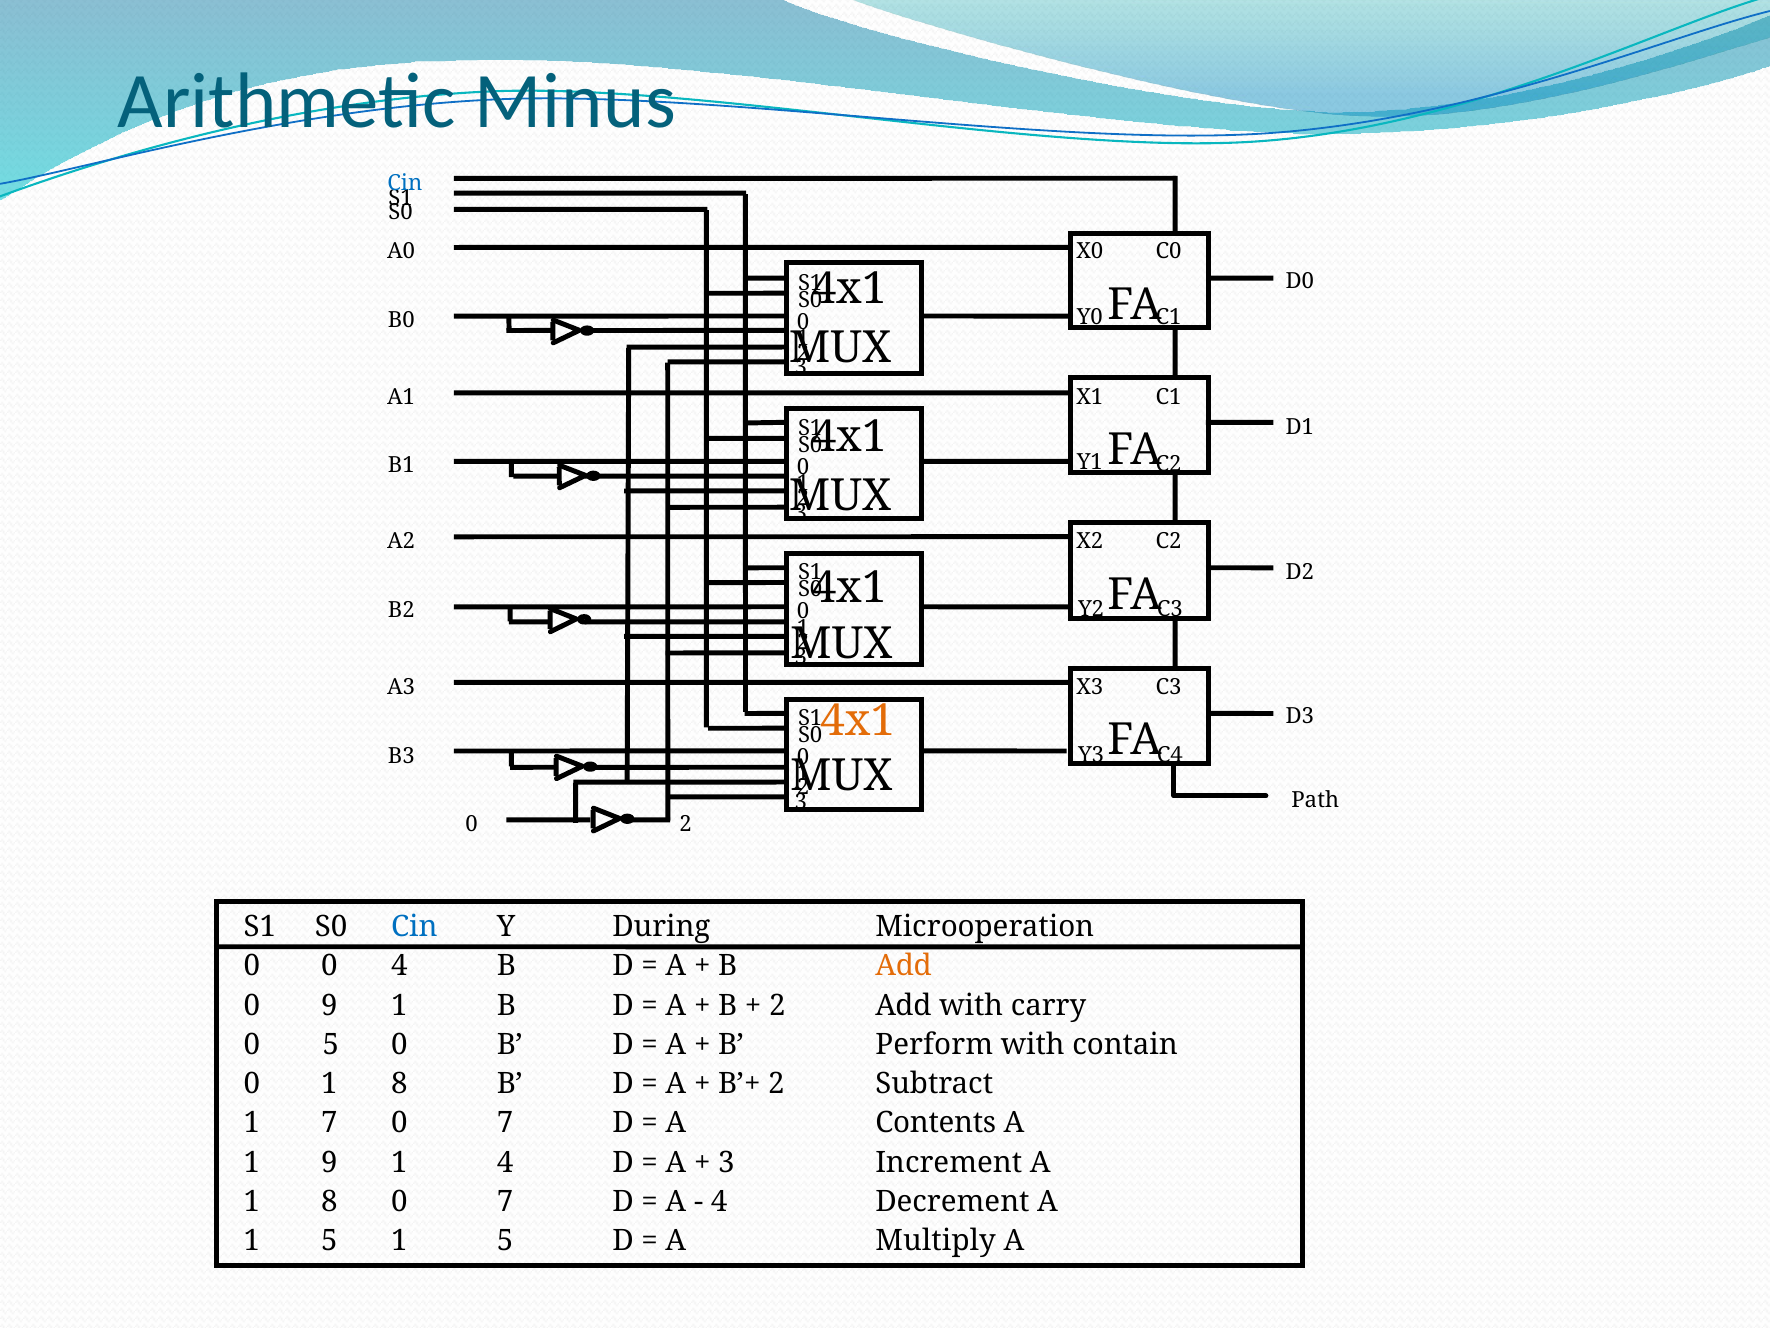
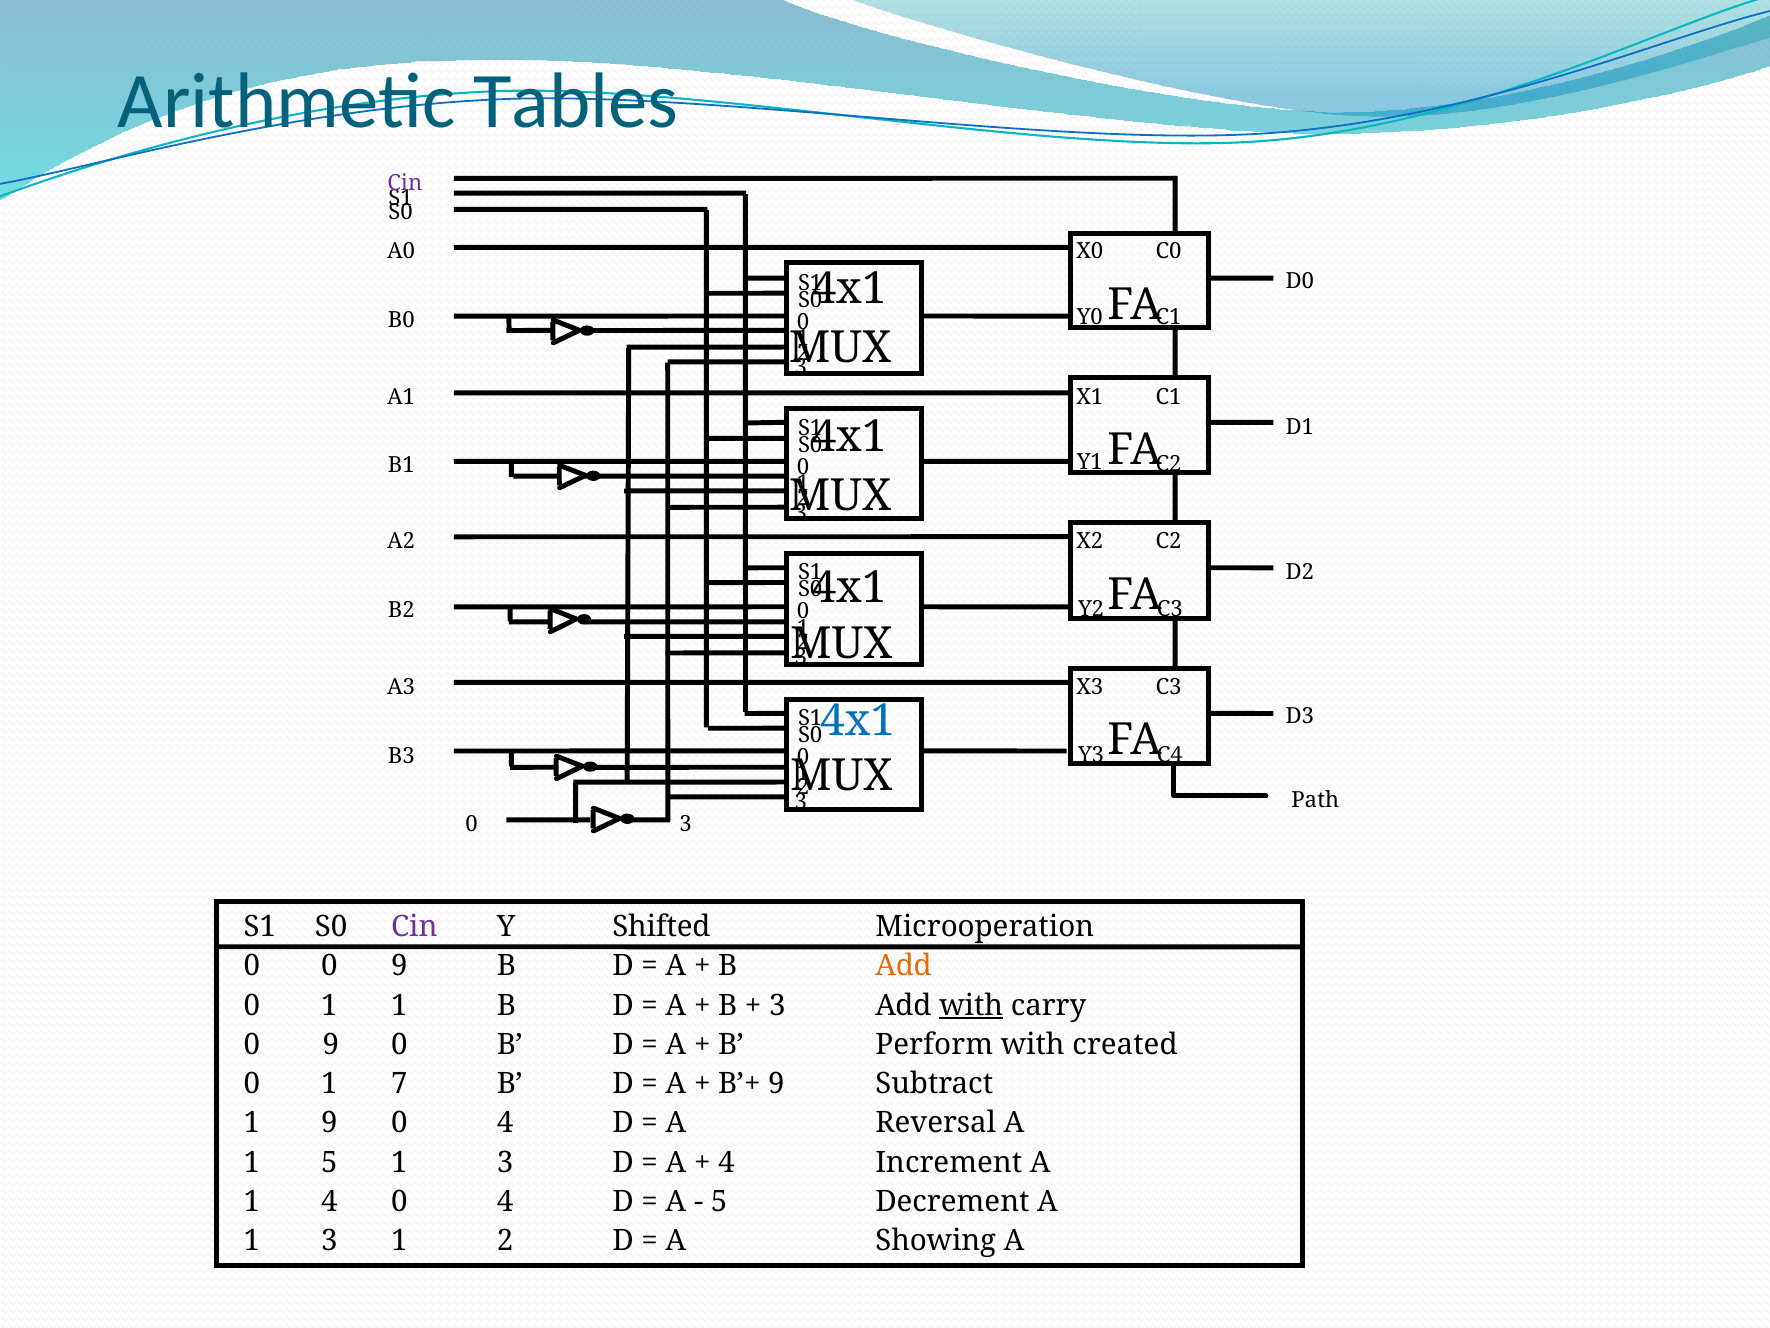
Minus: Minus -> Tables
Cin at (405, 183) colour: blue -> purple
4x1 at (858, 720) colour: orange -> blue
0 2: 2 -> 3
Cin at (414, 926) colour: blue -> purple
During: During -> Shifted
0 0 4: 4 -> 9
9 at (329, 1005): 9 -> 1
2 at (777, 1005): 2 -> 3
with at (971, 1005) underline: none -> present
5 at (331, 1044): 5 -> 9
contain: contain -> created
0 1 8: 8 -> 7
B’+ 2: 2 -> 9
1 7: 7 -> 9
7 at (505, 1123): 7 -> 4
Contents: Contents -> Reversal
1 9: 9 -> 5
4 at (505, 1162): 4 -> 3
3 at (726, 1162): 3 -> 4
8 at (329, 1201): 8 -> 4
7 at (505, 1201): 7 -> 4
4 at (719, 1201): 4 -> 5
5 at (329, 1240): 5 -> 3
5 at (505, 1240): 5 -> 2
Multiply: Multiply -> Showing
